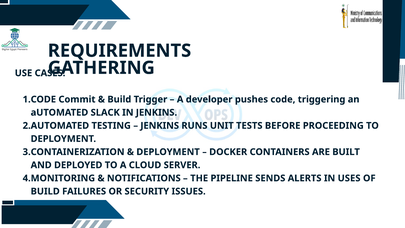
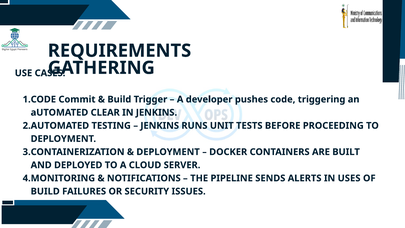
SLACK: SLACK -> CLEAR
